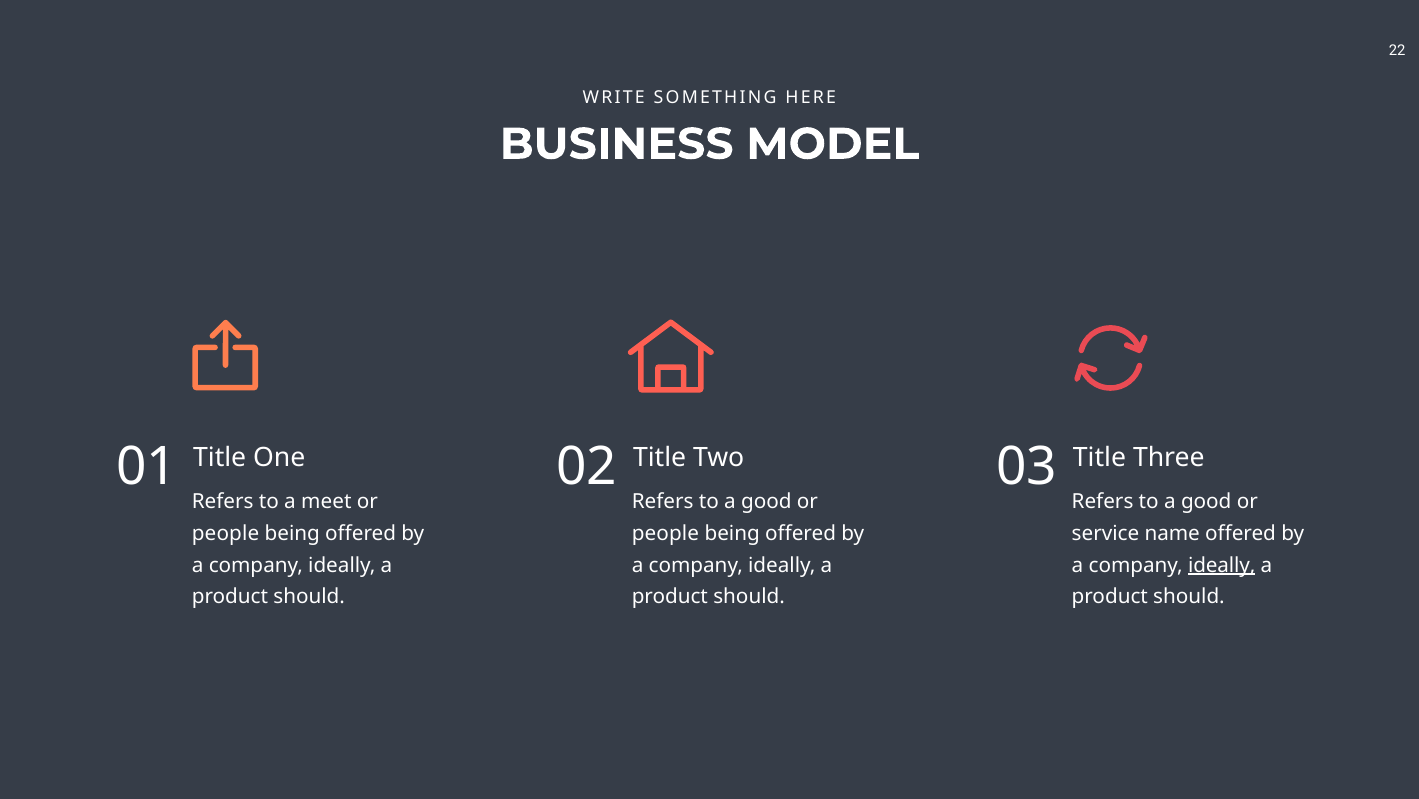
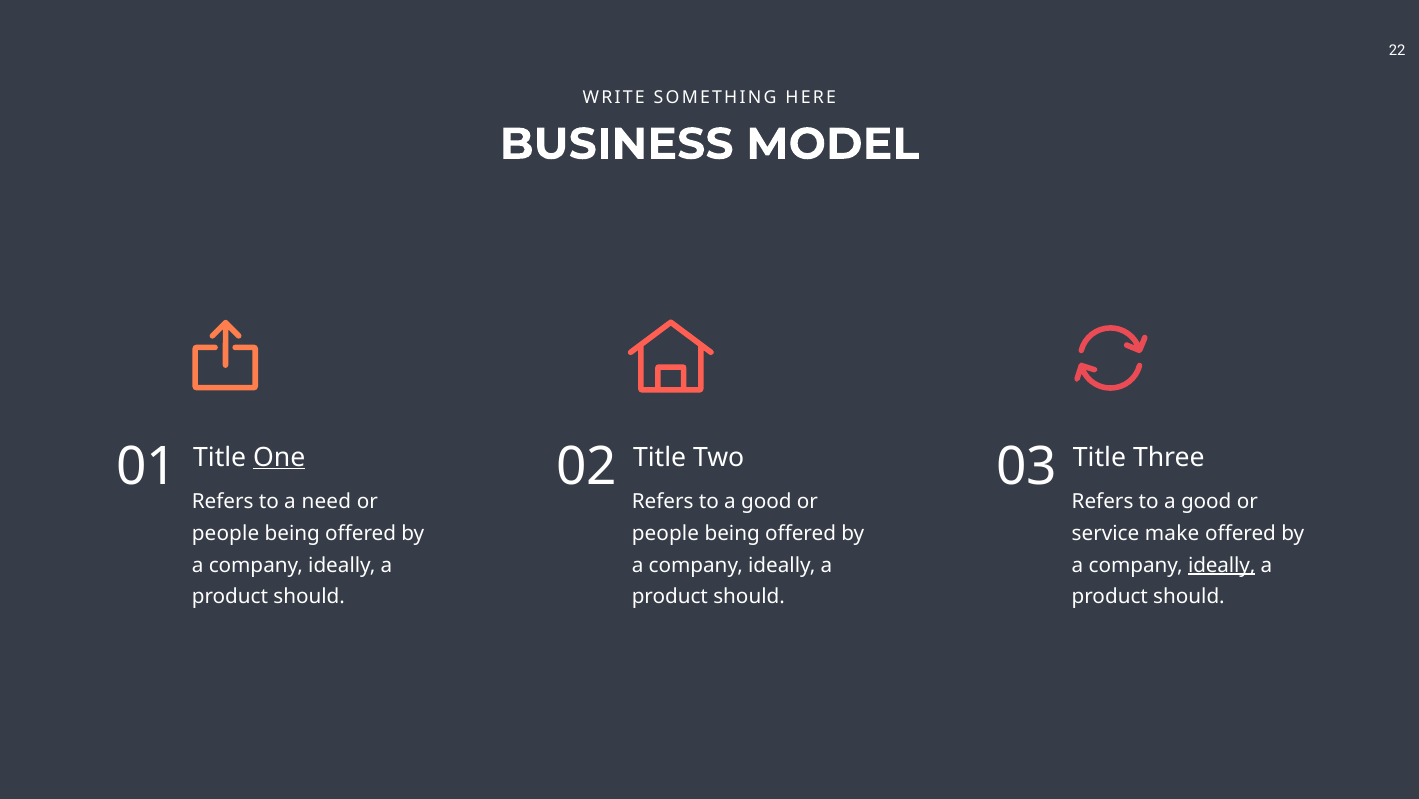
One underline: none -> present
meet: meet -> need
name: name -> make
